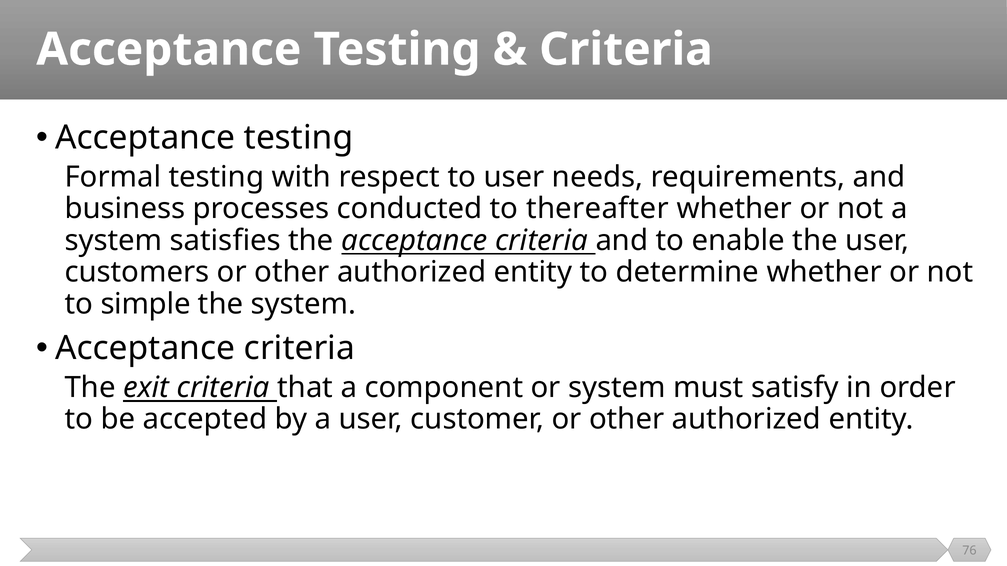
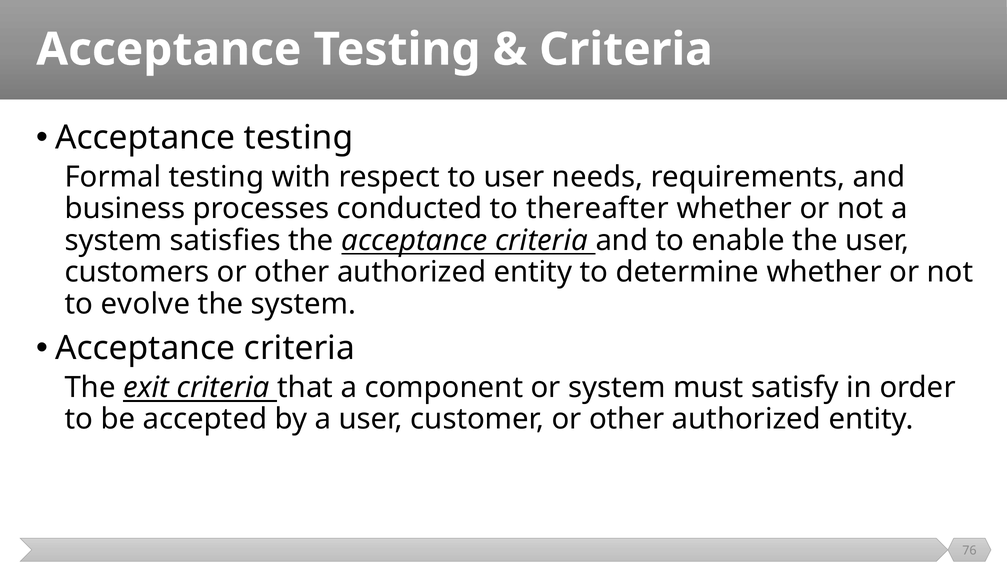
simple: simple -> evolve
